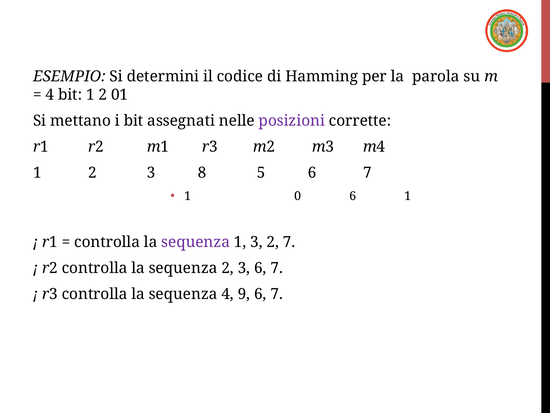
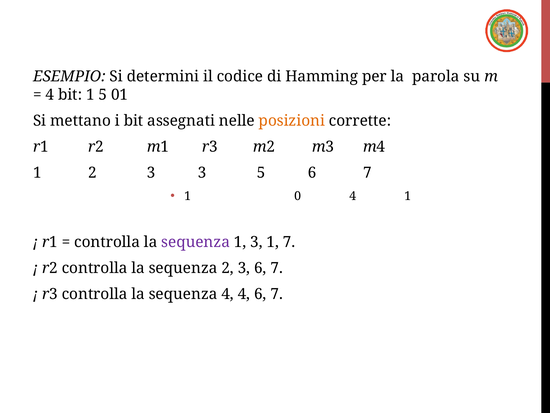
bit 1 2: 2 -> 5
posizioni colour: purple -> orange
3 8: 8 -> 3
0 6: 6 -> 4
3 2: 2 -> 1
4 9: 9 -> 4
